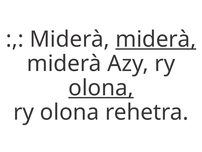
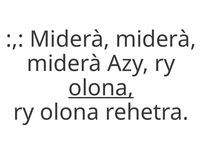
miderà at (156, 39) underline: present -> none
